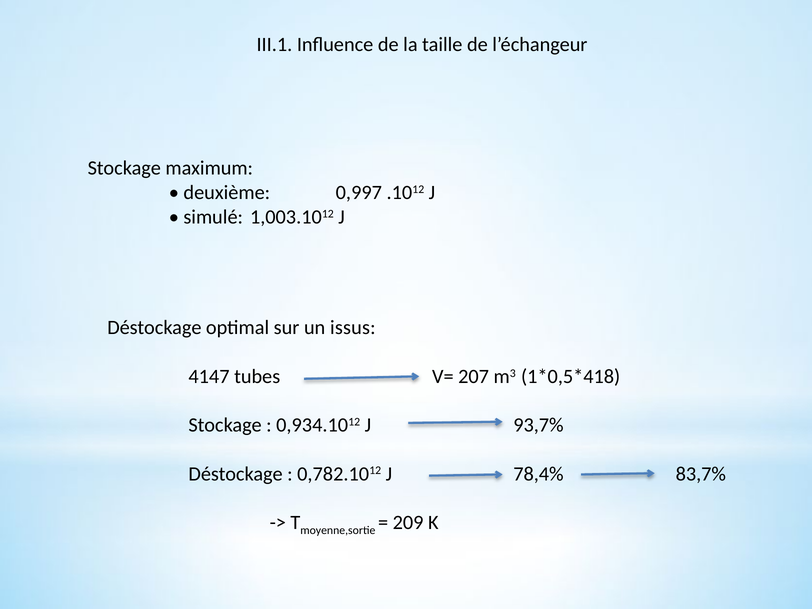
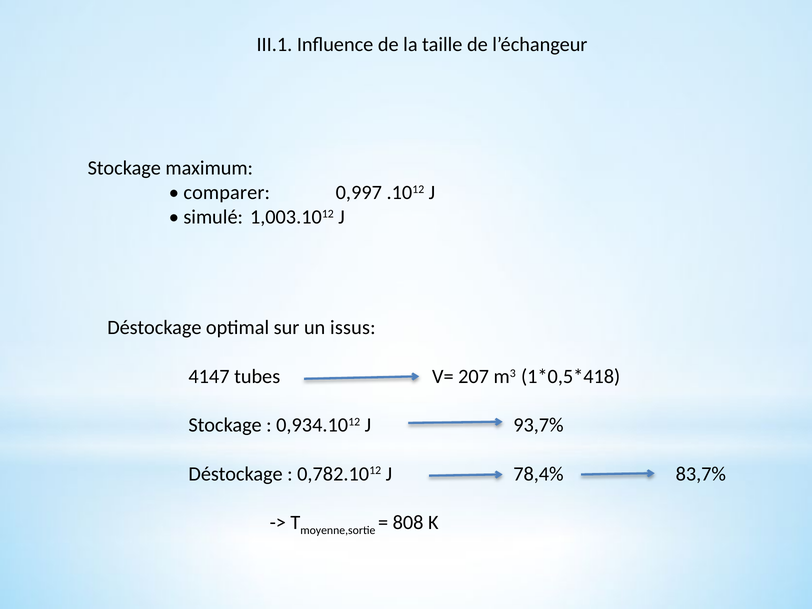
deuxième: deuxième -> comparer
209: 209 -> 808
